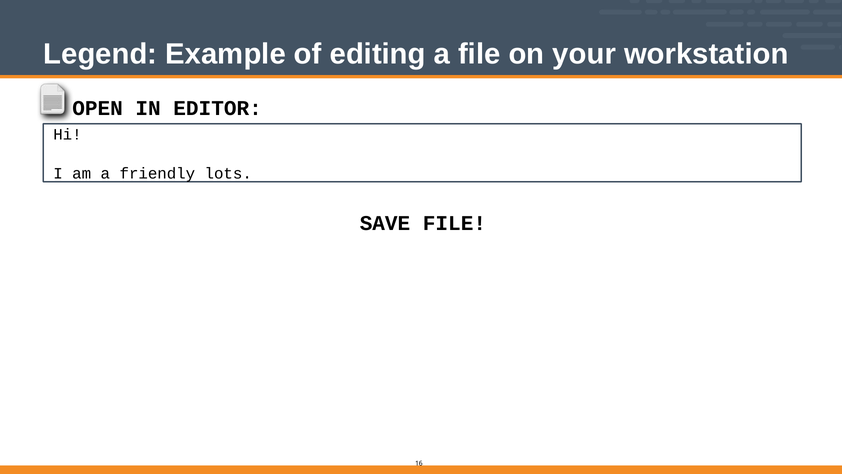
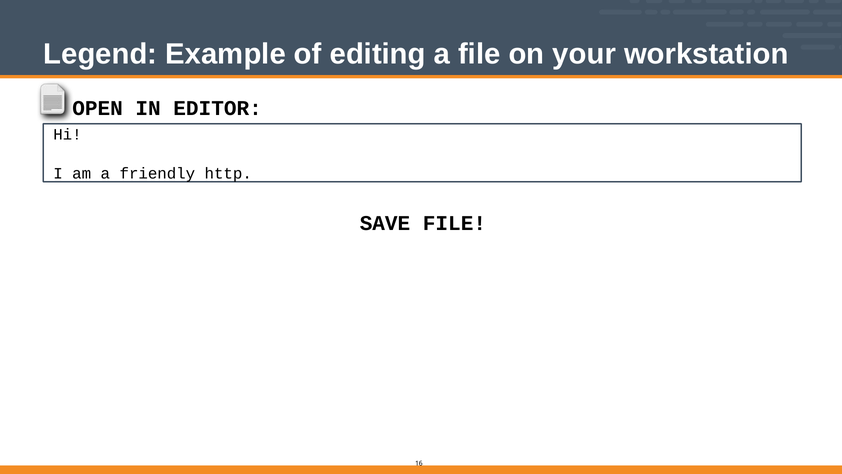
lots: lots -> http
